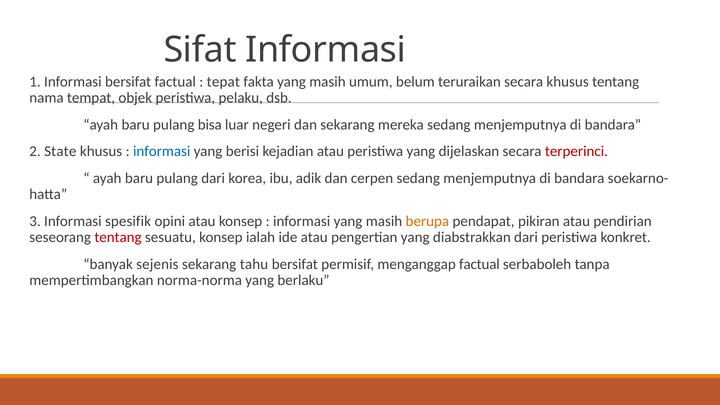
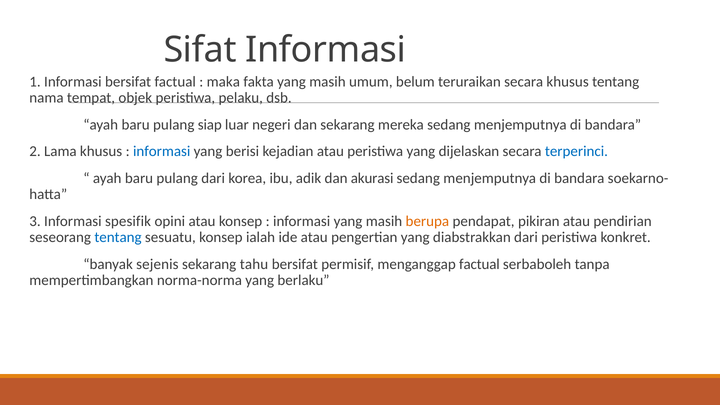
tepat: tepat -> maka
bisa: bisa -> siap
State: State -> Lama
terperinci colour: red -> blue
cerpen: cerpen -> akurasi
tentang at (118, 237) colour: red -> blue
